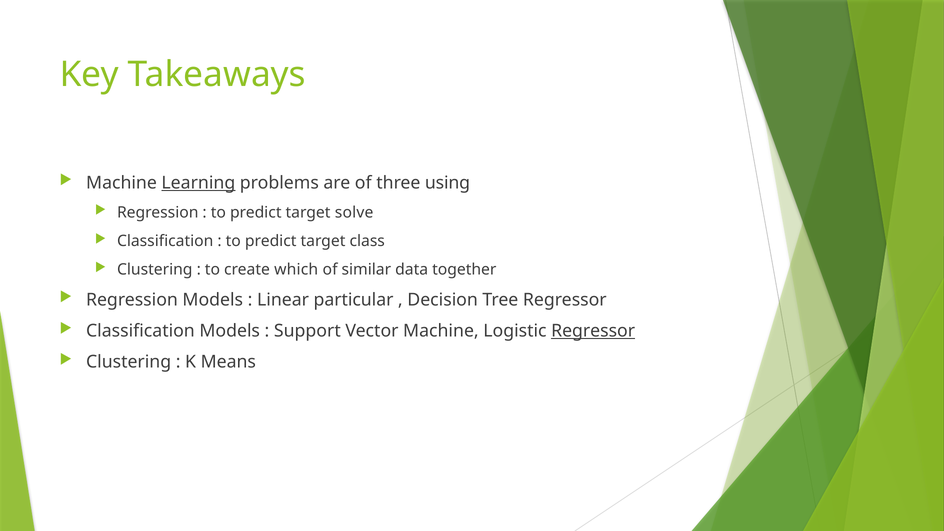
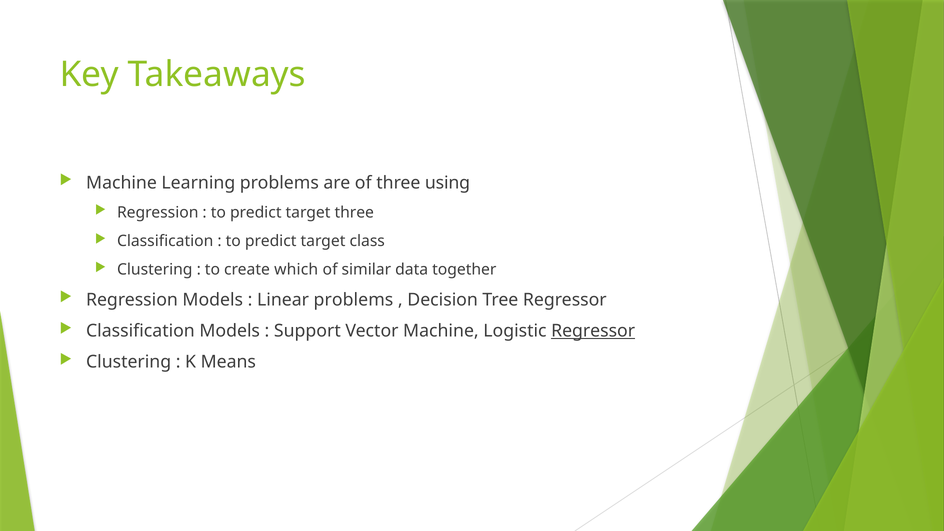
Learning underline: present -> none
target solve: solve -> three
Linear particular: particular -> problems
